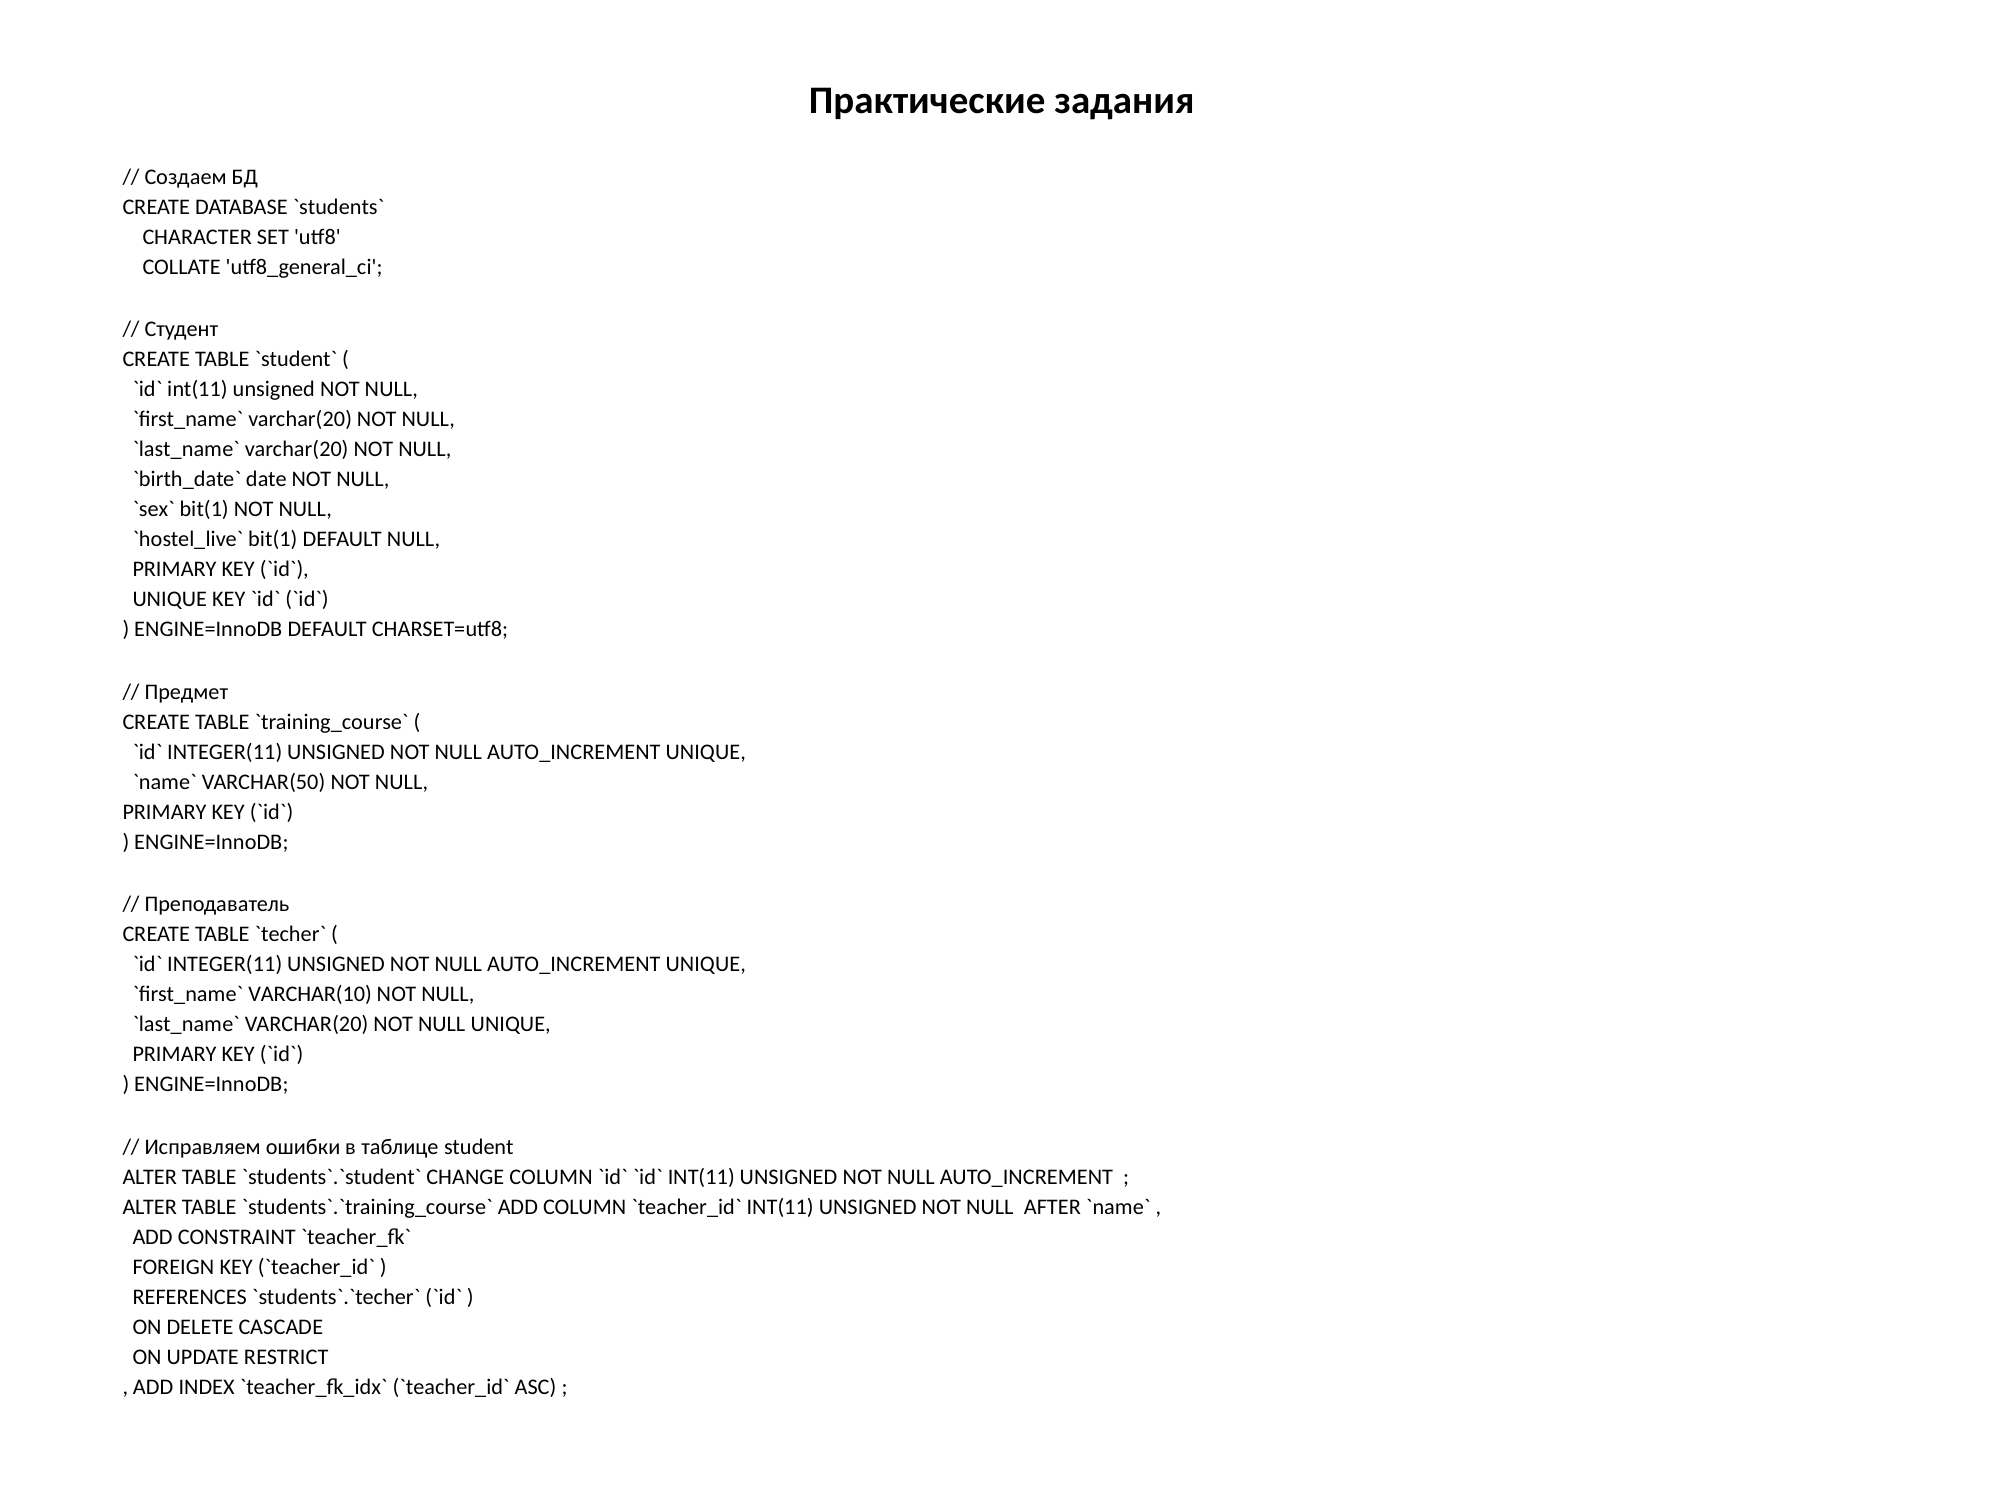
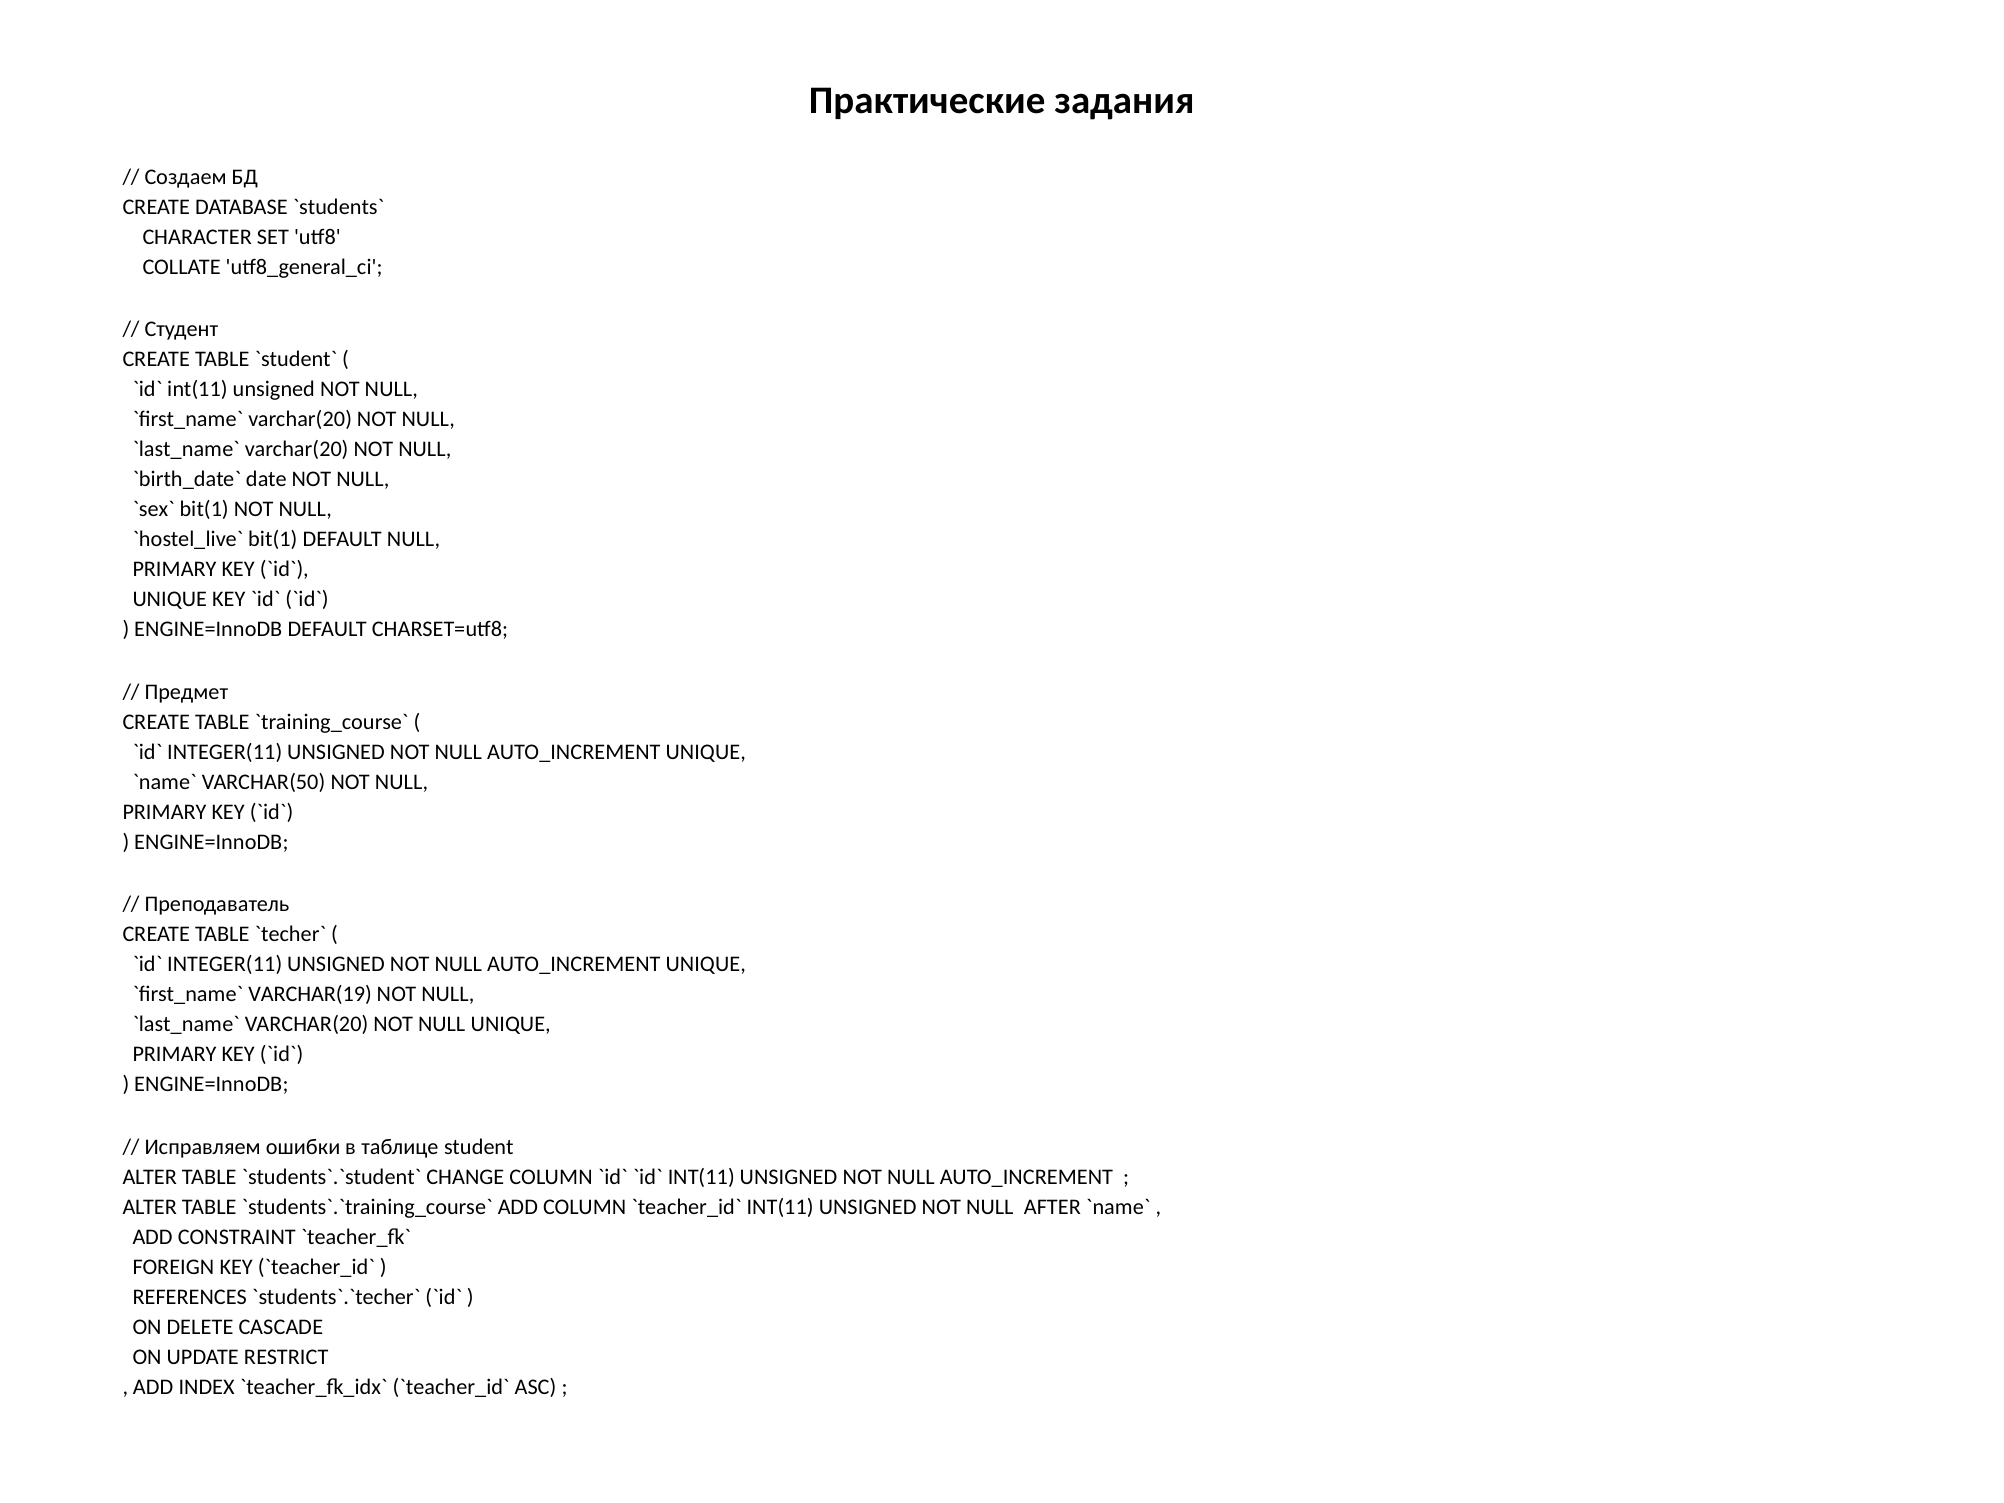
VARCHAR(10: VARCHAR(10 -> VARCHAR(19
